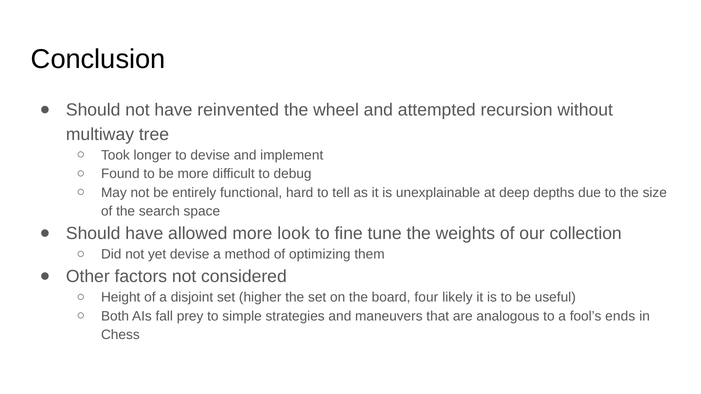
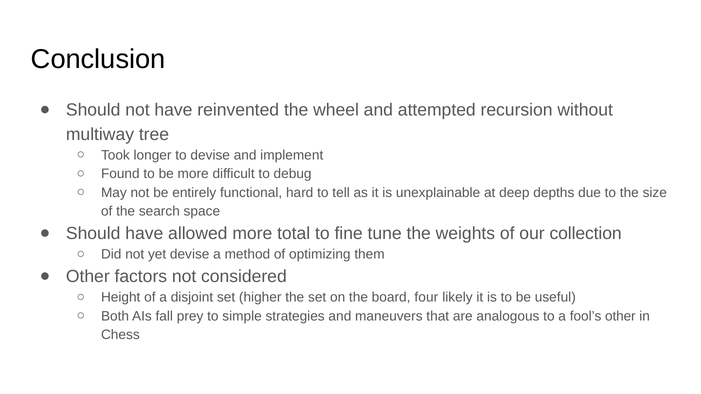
look: look -> total
fool’s ends: ends -> other
